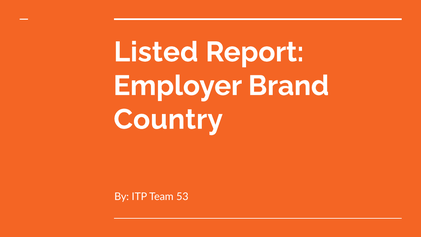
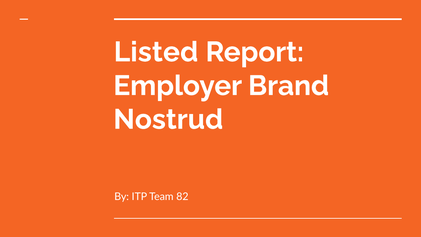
Country: Country -> Nostrud
53: 53 -> 82
